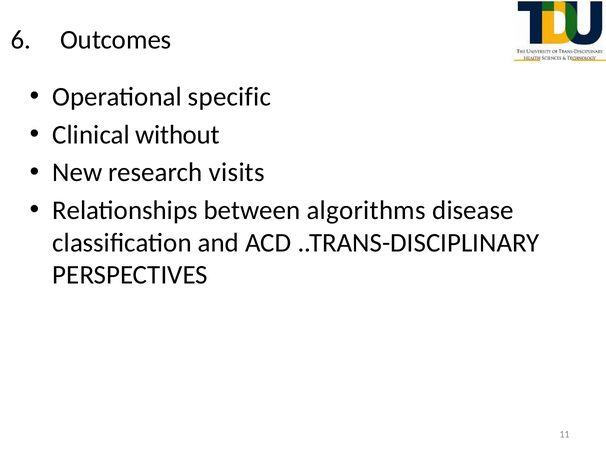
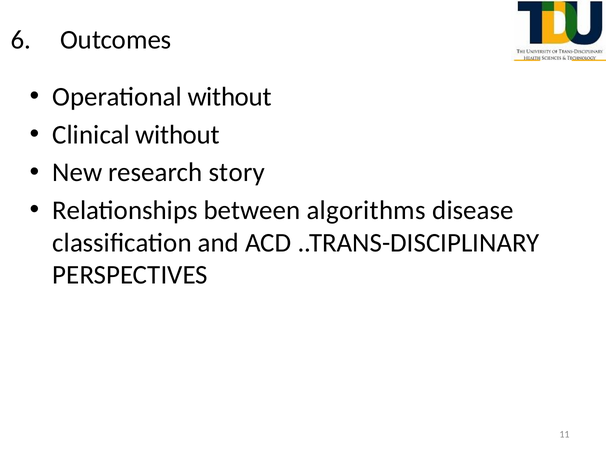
Operational specific: specific -> without
visits: visits -> story
